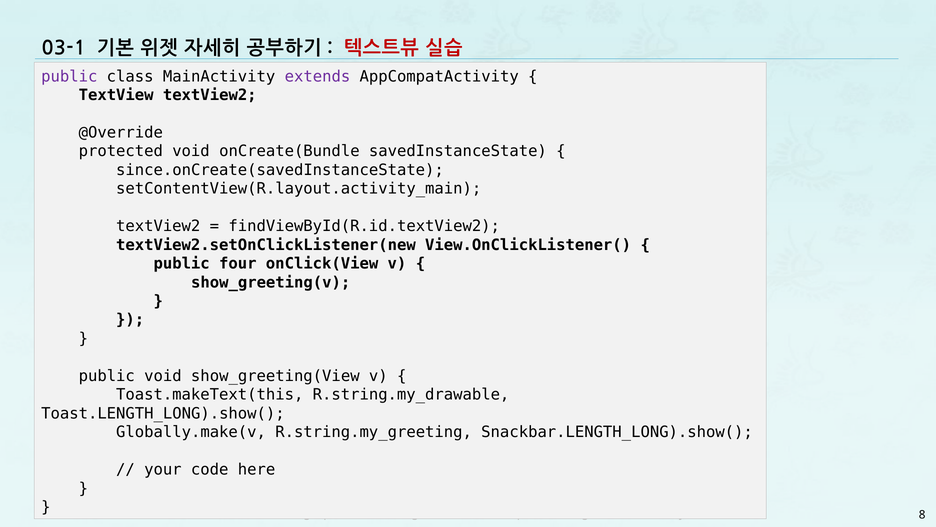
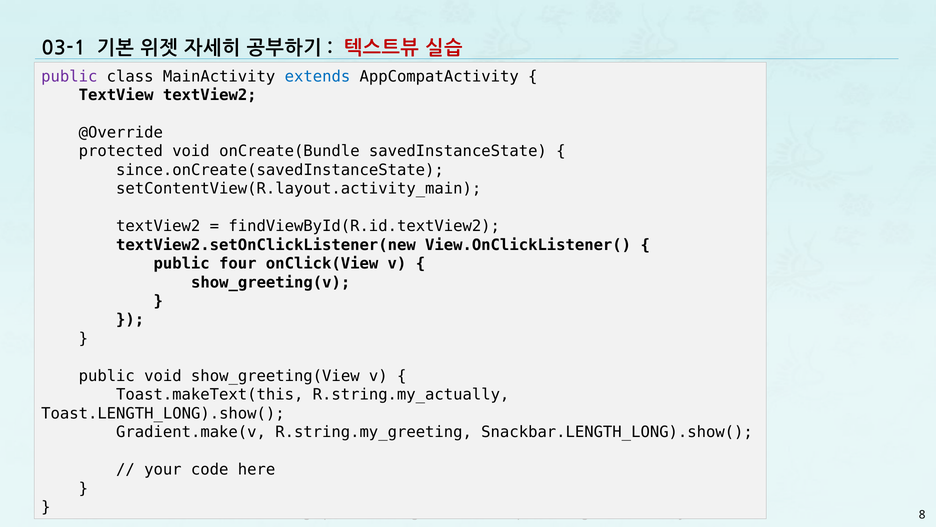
extends colour: purple -> blue
R.string.my_drawable: R.string.my_drawable -> R.string.my_actually
Globally.make(v: Globally.make(v -> Gradient.make(v
